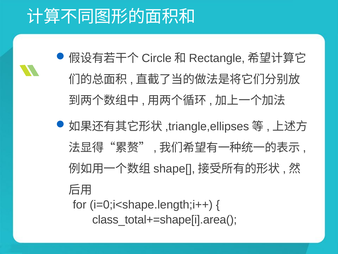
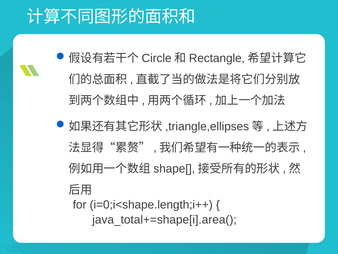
class_total+=shape[i].area(: class_total+=shape[i].area( -> java_total+=shape[i].area(
